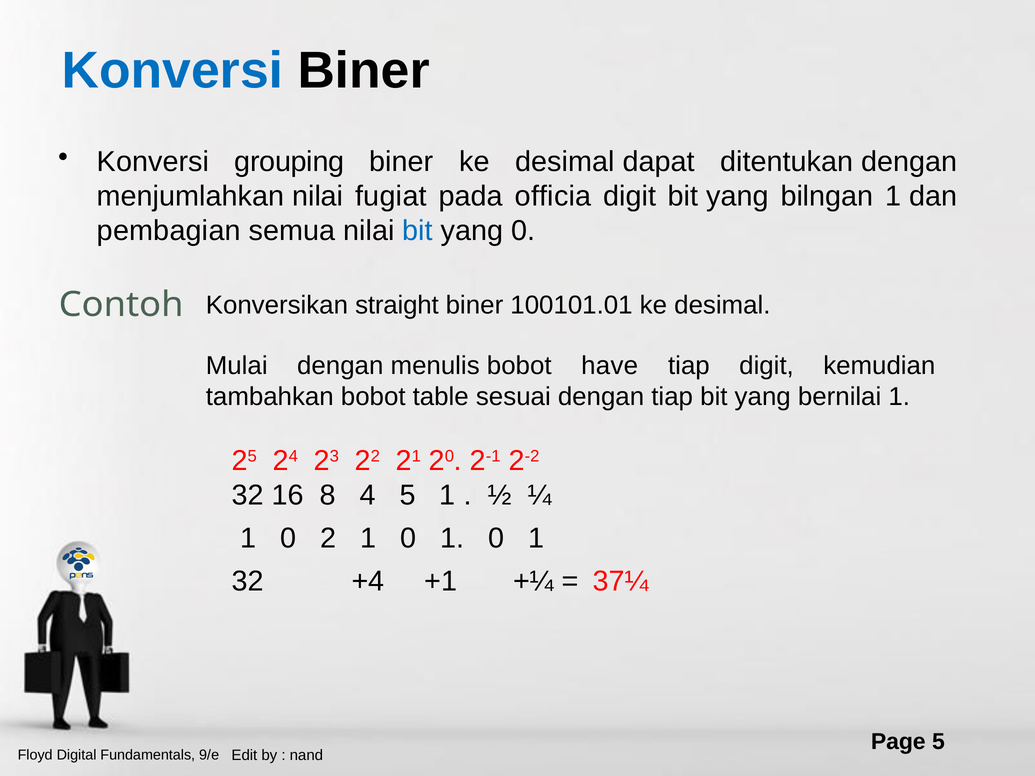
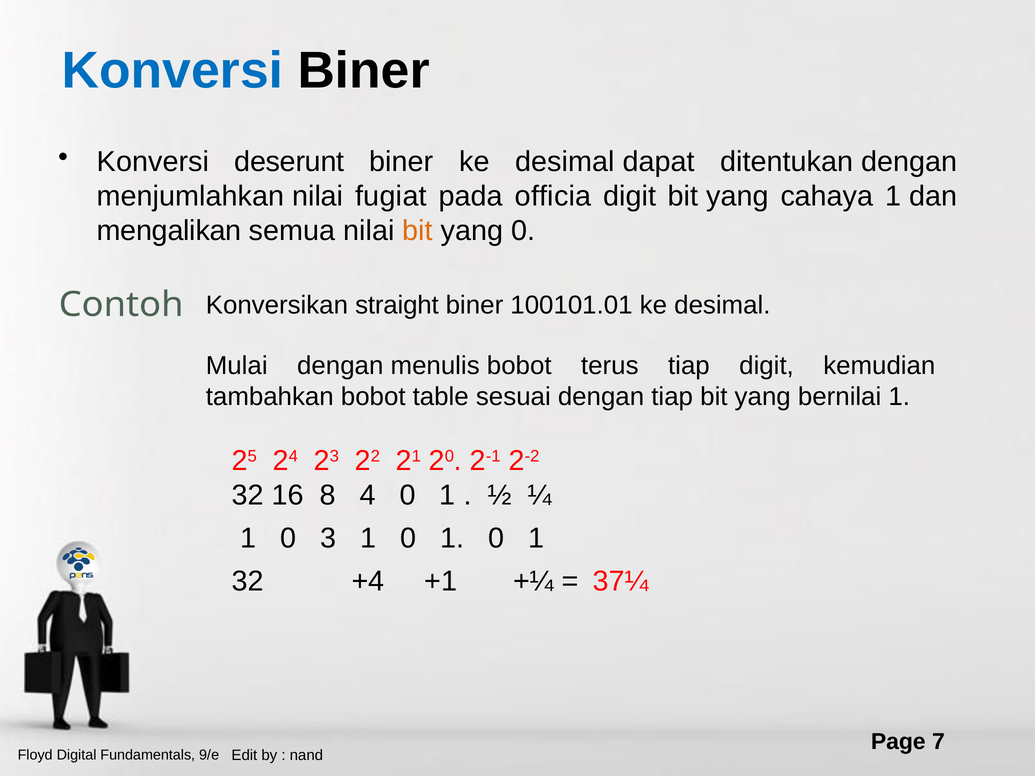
grouping: grouping -> deserunt
bilngan: bilngan -> cahaya
pembagian: pembagian -> mengalikan
bit at (418, 231) colour: blue -> orange
have: have -> terus
4 5: 5 -> 0
2: 2 -> 3
5 at (938, 742): 5 -> 7
